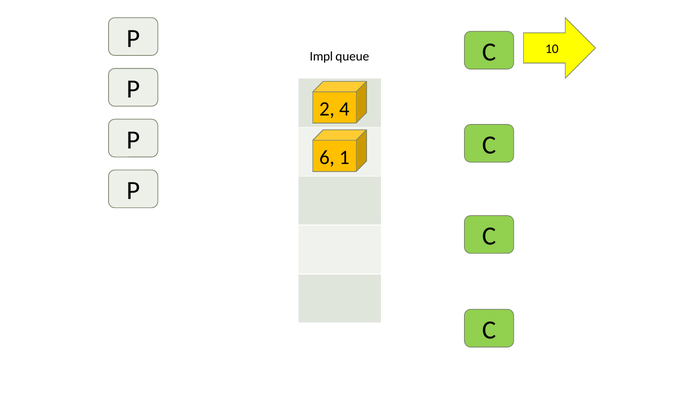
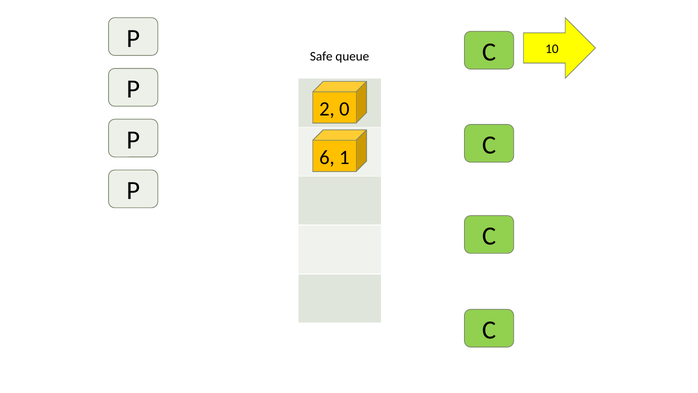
Impl: Impl -> Safe
4: 4 -> 0
